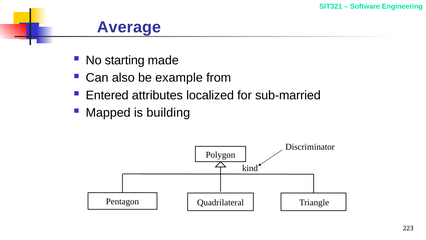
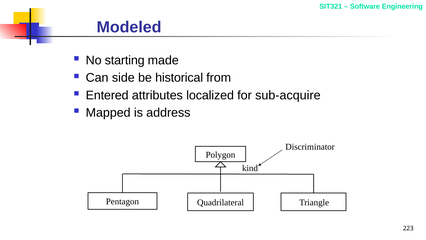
Average: Average -> Modeled
also: also -> side
example: example -> historical
sub-married: sub-married -> sub-acquire
building: building -> address
